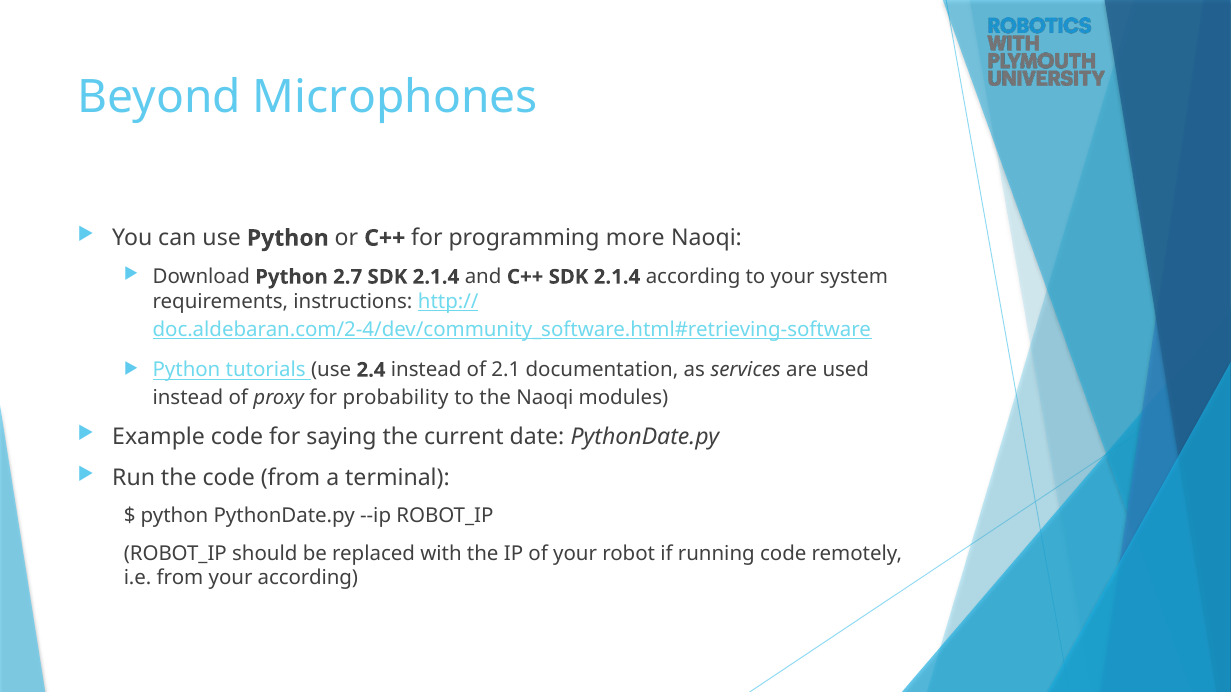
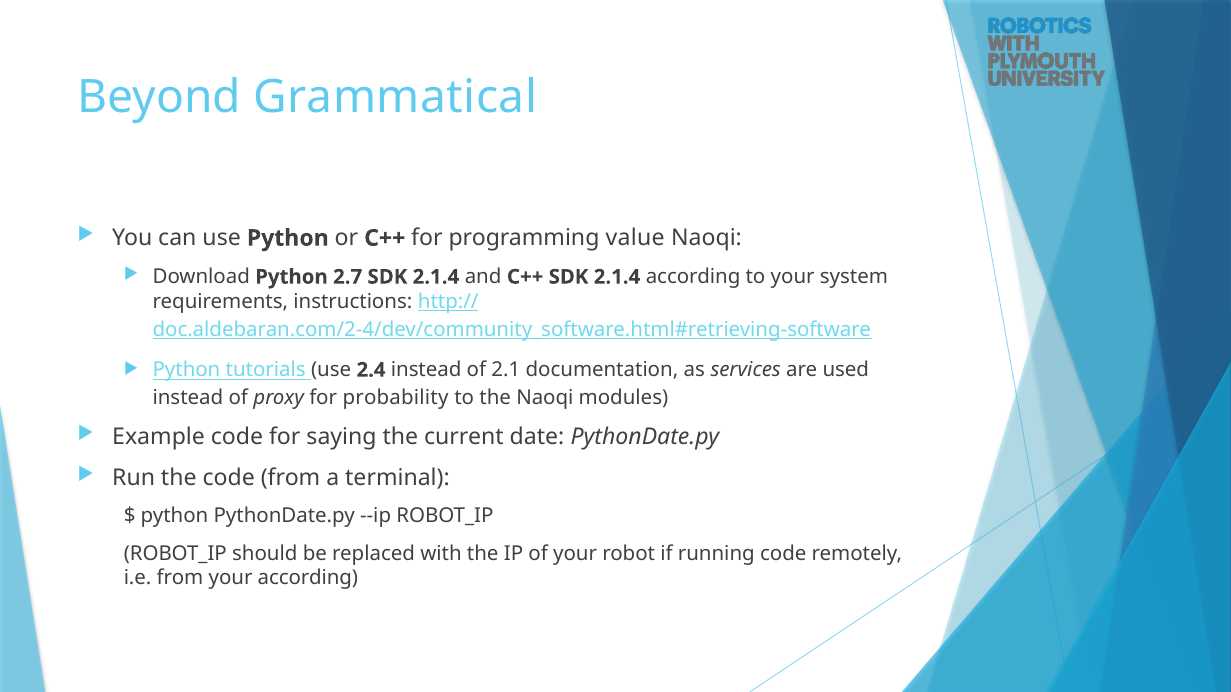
Microphones: Microphones -> Grammatical
more: more -> value
